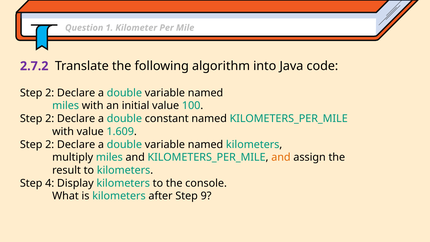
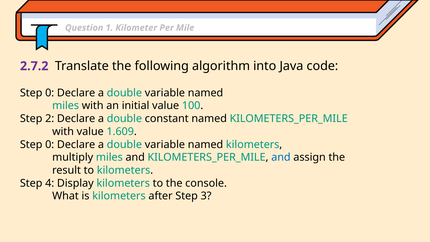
2 at (50, 93): 2 -> 0
2 at (50, 144): 2 -> 0
and at (281, 157) colour: orange -> blue
9: 9 -> 3
